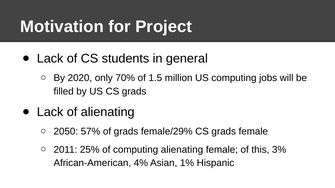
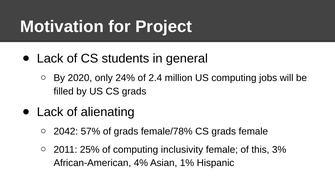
70%: 70% -> 24%
1.5: 1.5 -> 2.4
2050: 2050 -> 2042
female/29%: female/29% -> female/78%
computing alienating: alienating -> inclusivity
